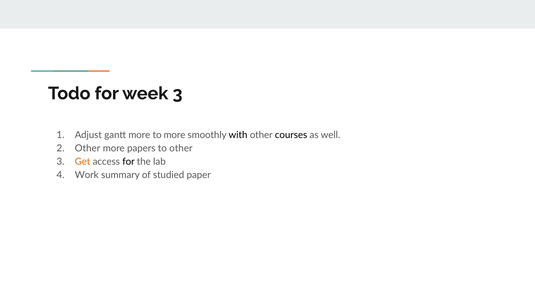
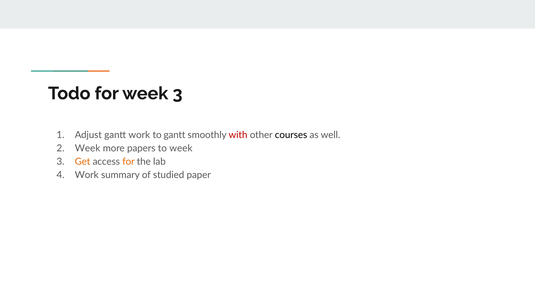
gantt more: more -> work
to more: more -> gantt
with colour: black -> red
Other at (88, 148): Other -> Week
to other: other -> week
for at (129, 162) colour: black -> orange
